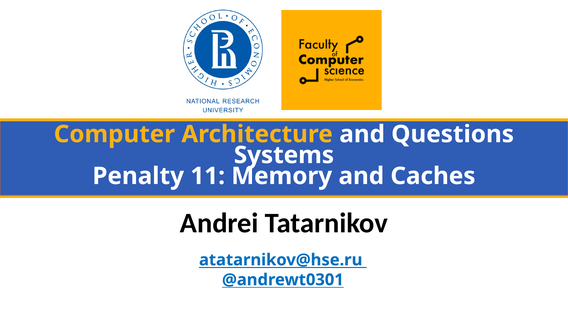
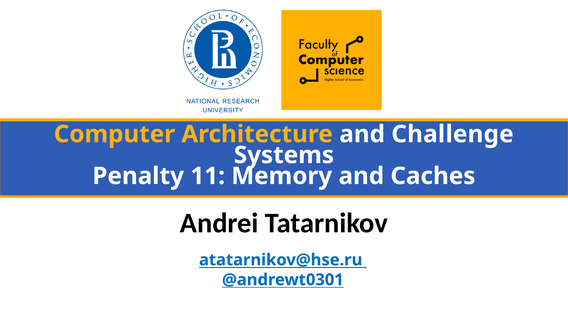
Questions: Questions -> Challenge
